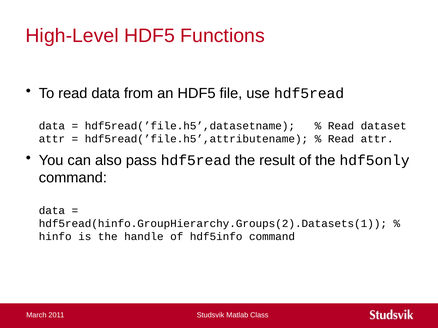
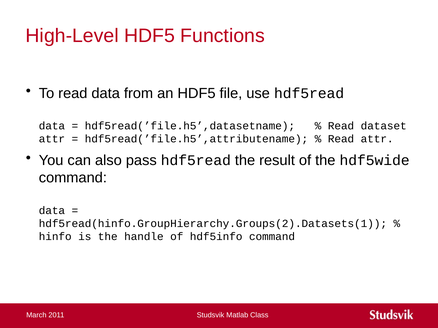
hdf5only: hdf5only -> hdf5wide
